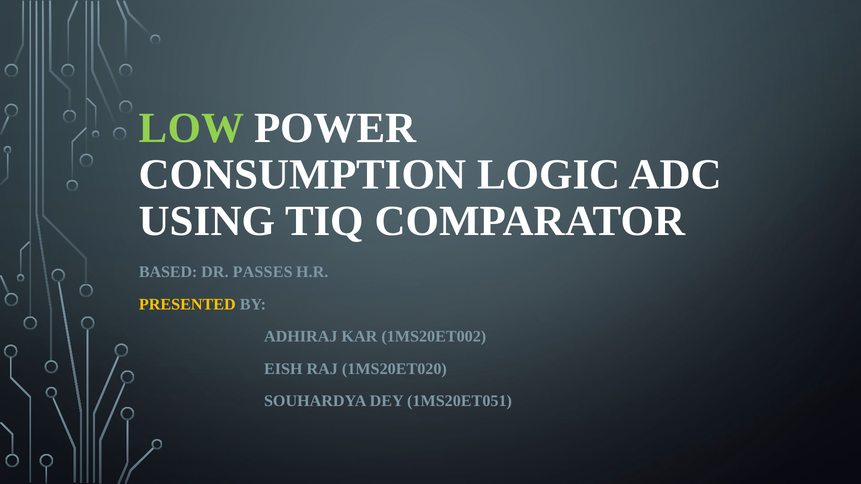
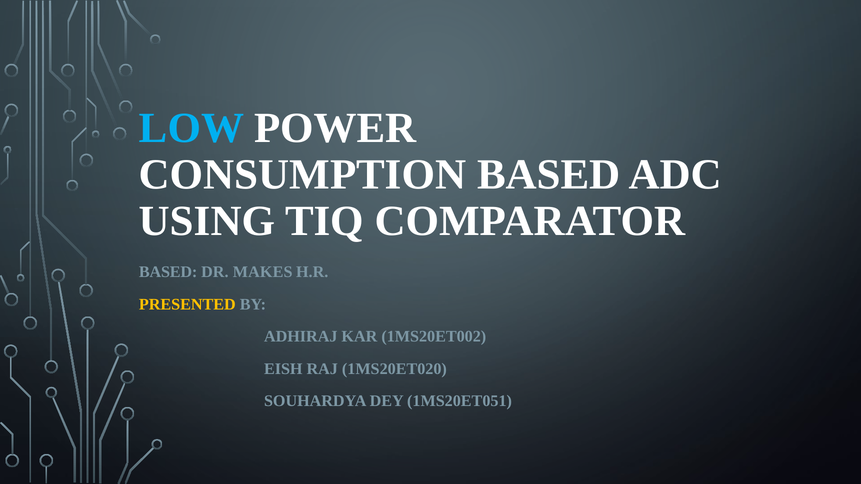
LOW colour: light green -> light blue
CONSUMPTION LOGIC: LOGIC -> BASED
PASSES: PASSES -> MAKES
